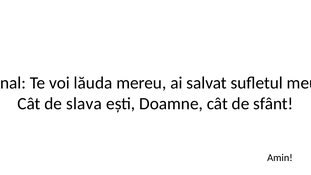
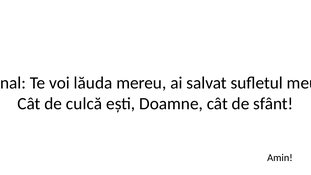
slava: slava -> culcă
